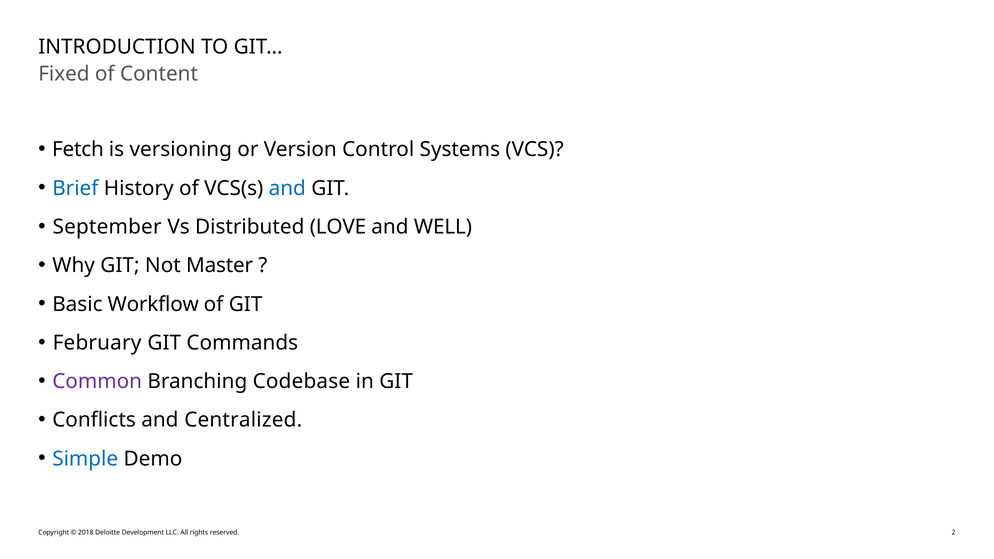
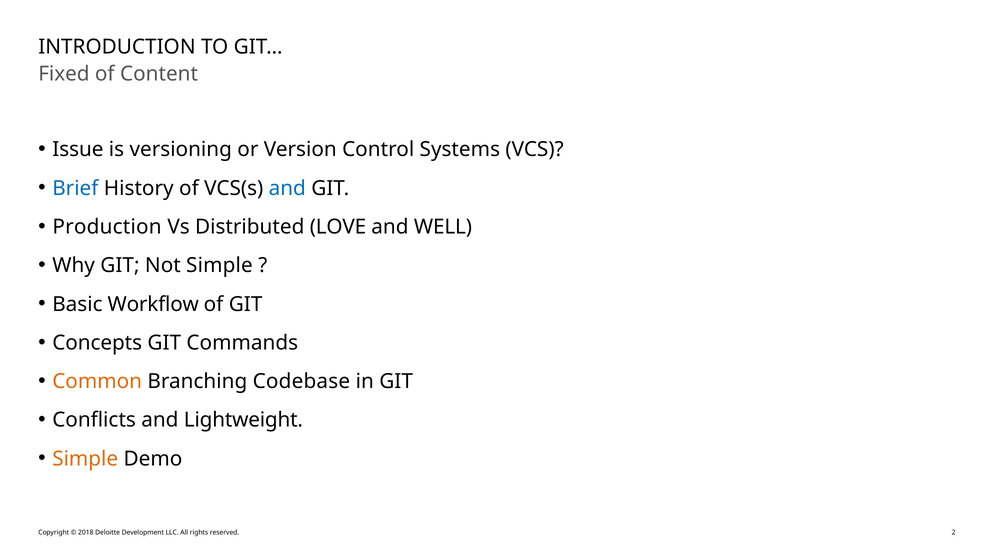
Fetch: Fetch -> Issue
September: September -> Production
Not Master: Master -> Simple
February: February -> Concepts
Common colour: purple -> orange
Centralized: Centralized -> Lightweight
Simple at (85, 459) colour: blue -> orange
